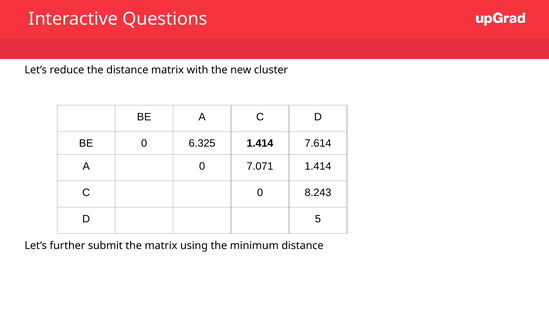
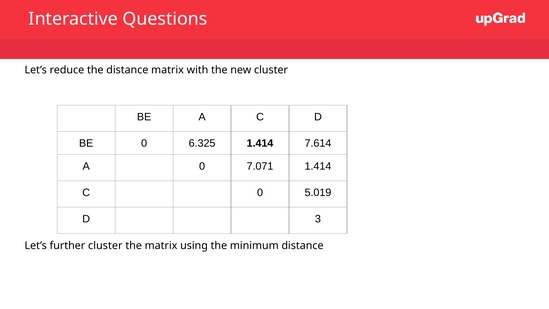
8.243: 8.243 -> 5.019
5: 5 -> 3
further submit: submit -> cluster
